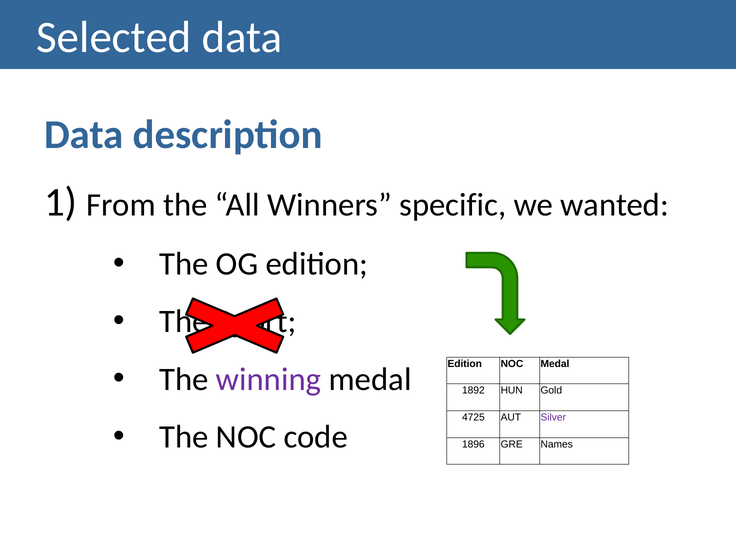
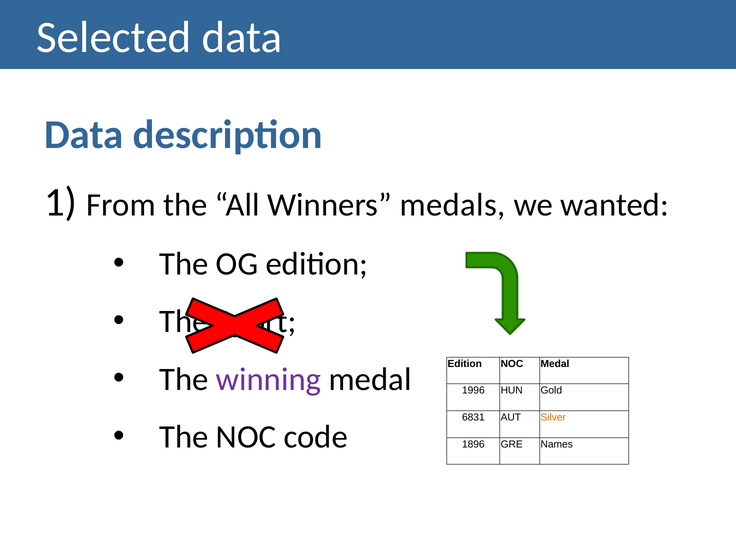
specific: specific -> medals
1892: 1892 -> 1996
4725: 4725 -> 6831
Silver colour: purple -> orange
